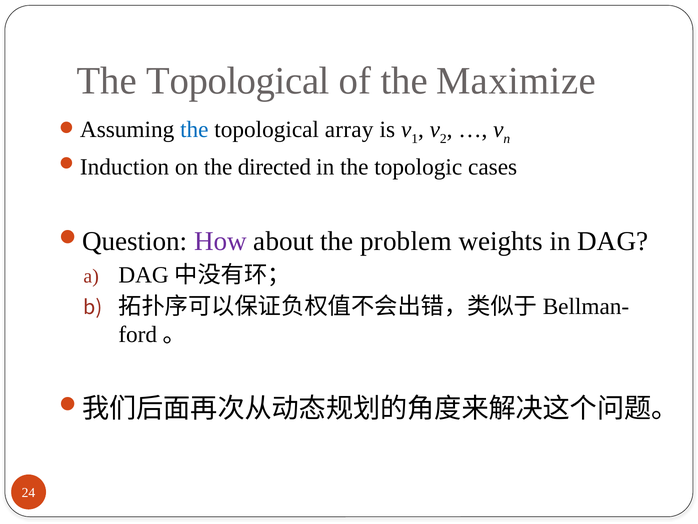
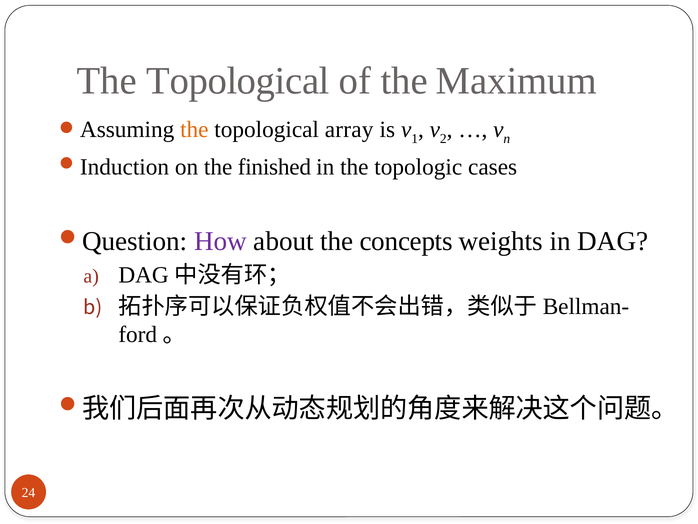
Maximize: Maximize -> Maximum
the at (194, 130) colour: blue -> orange
directed: directed -> finished
problem: problem -> concepts
